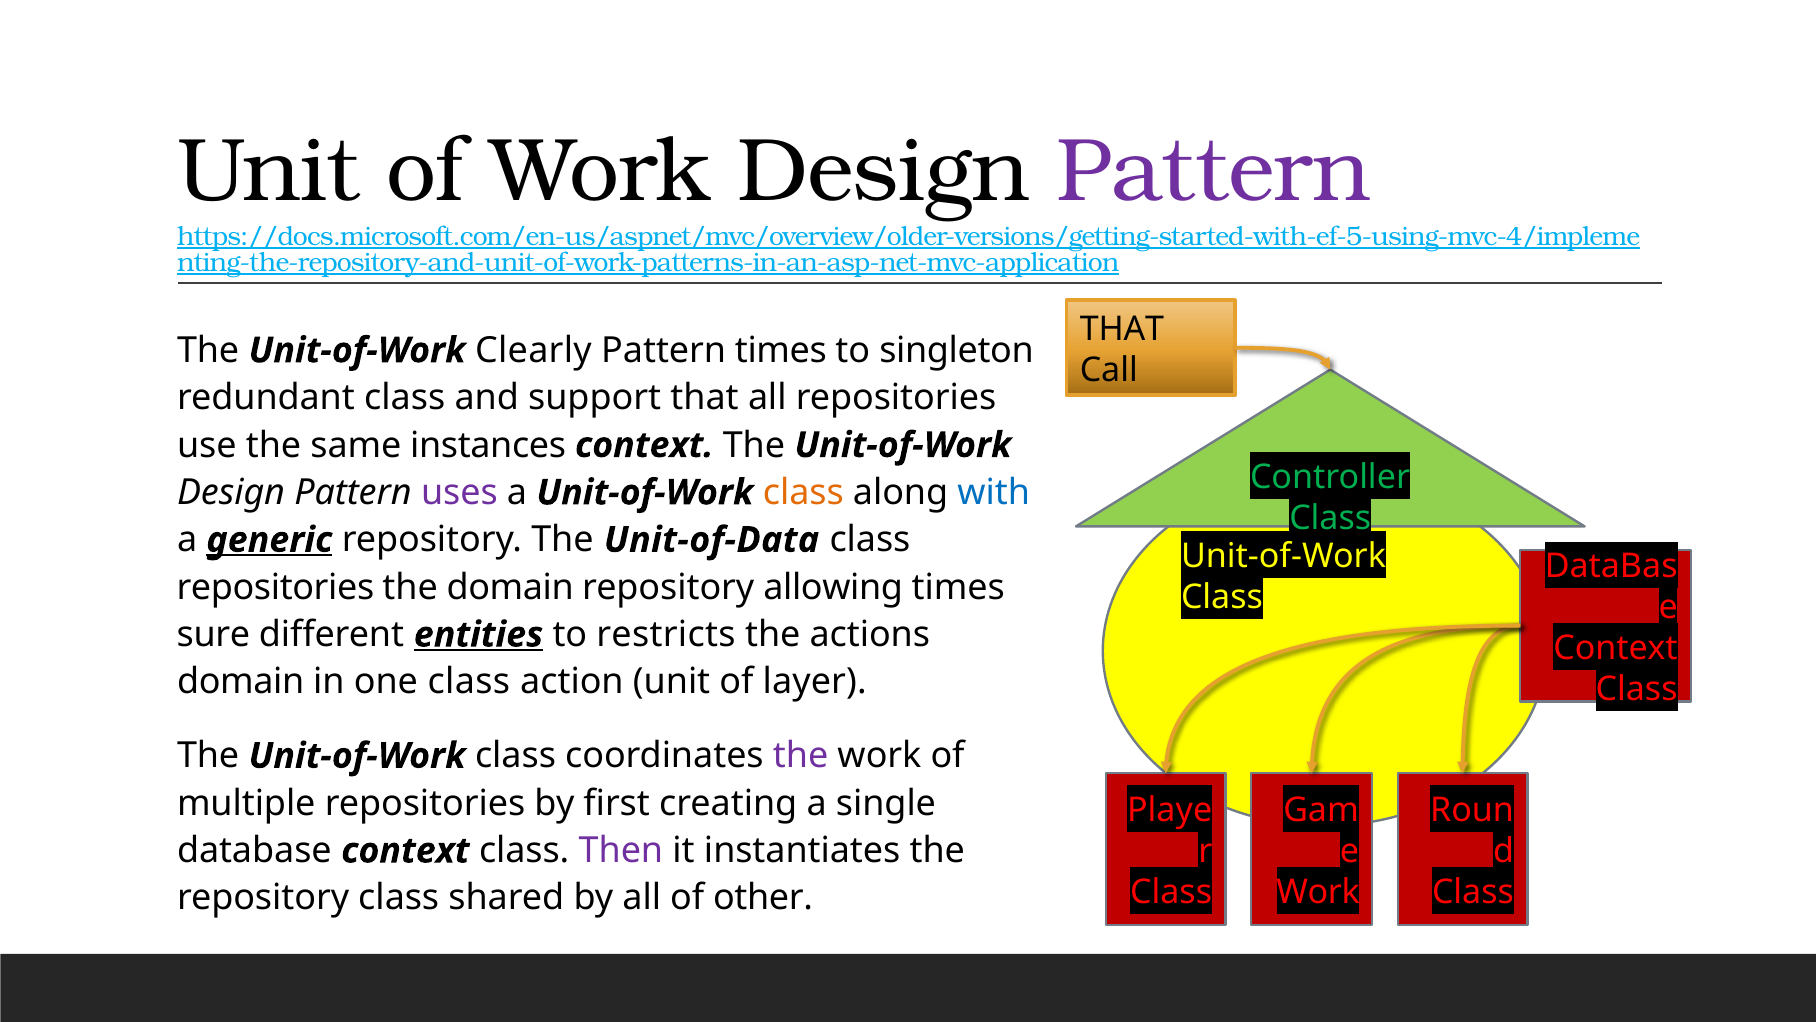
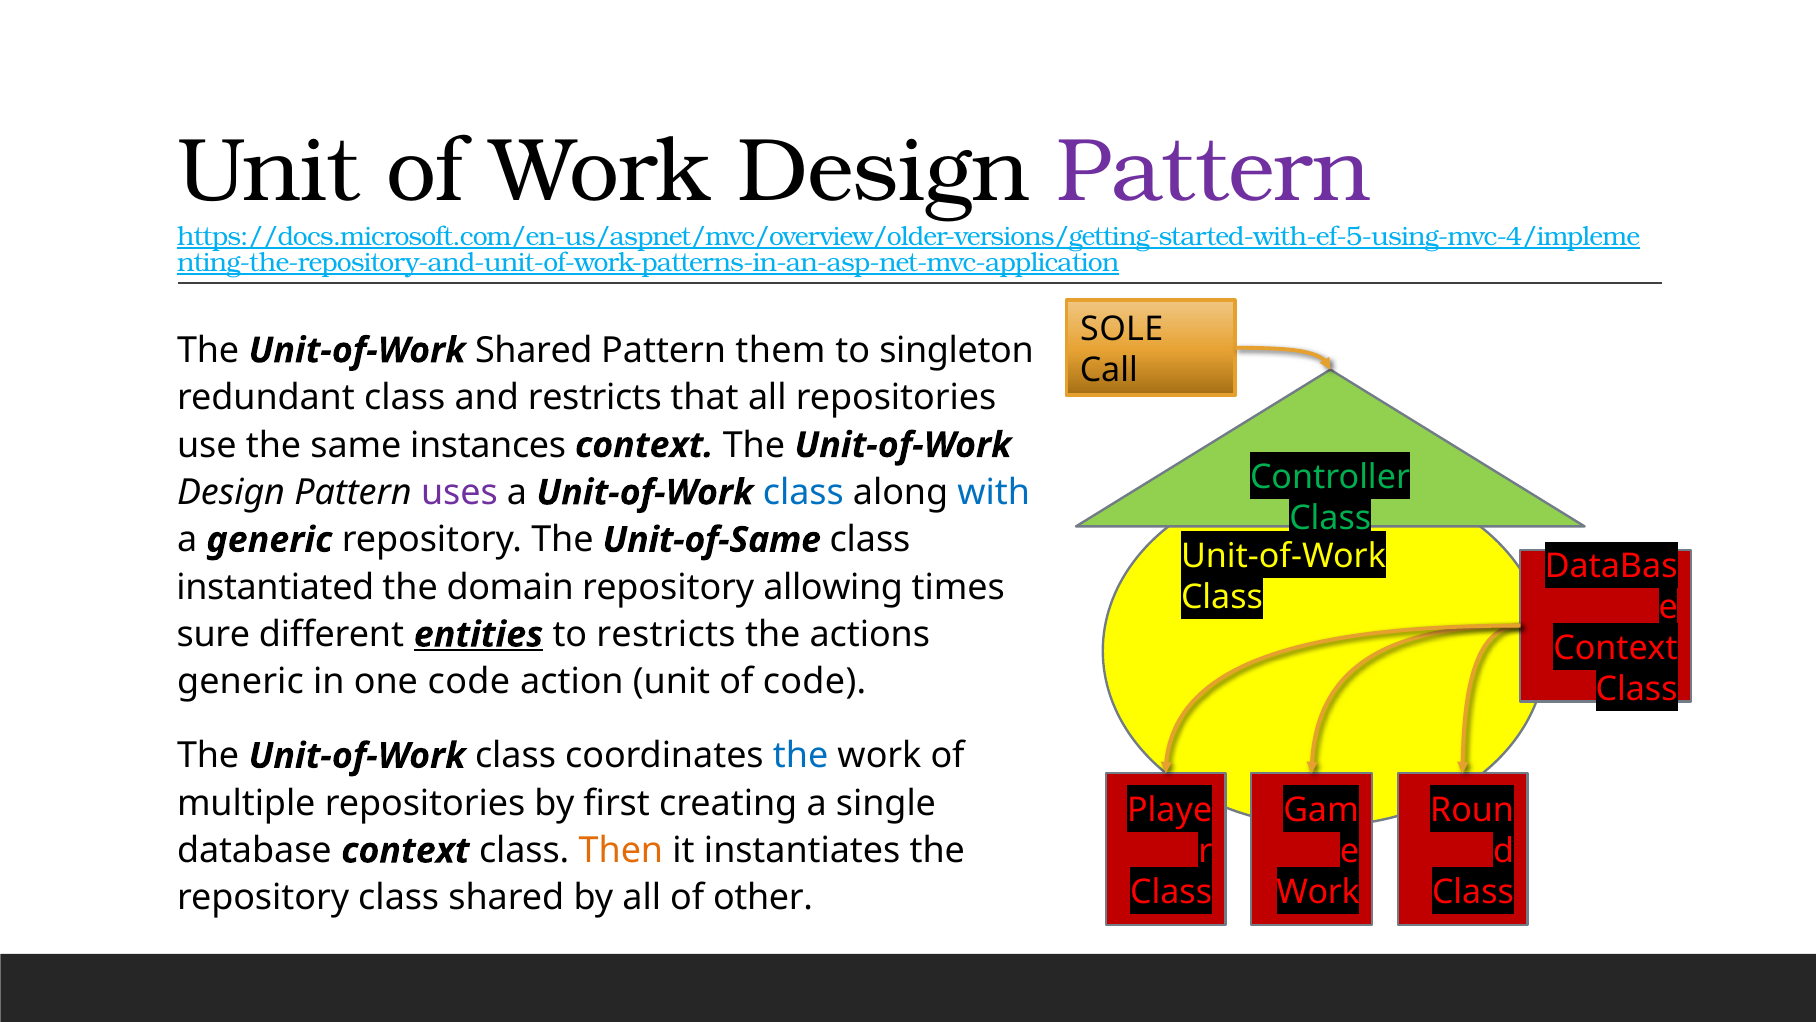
THAT at (1122, 330): THAT -> SOLE
Unit-of-Work Clearly: Clearly -> Shared
Pattern times: times -> them
and support: support -> restricts
class at (803, 492) colour: orange -> blue
generic at (269, 540) underline: present -> none
Unit-of-Data: Unit-of-Data -> Unit-of-Same
repositories at (275, 587): repositories -> instantiated
domain at (241, 682): domain -> generic
one class: class -> code
of layer: layer -> code
the at (801, 756) colour: purple -> blue
Then colour: purple -> orange
